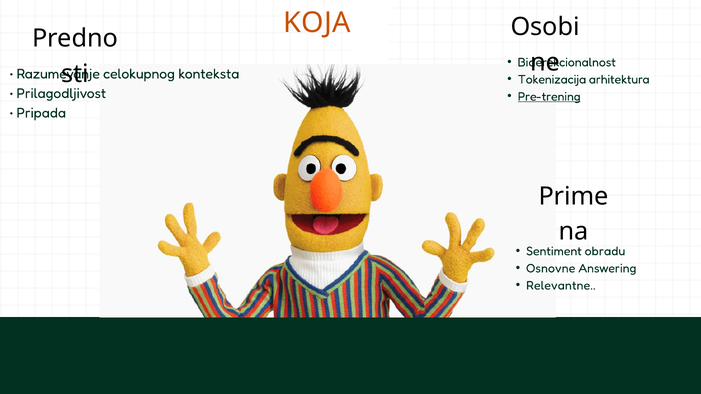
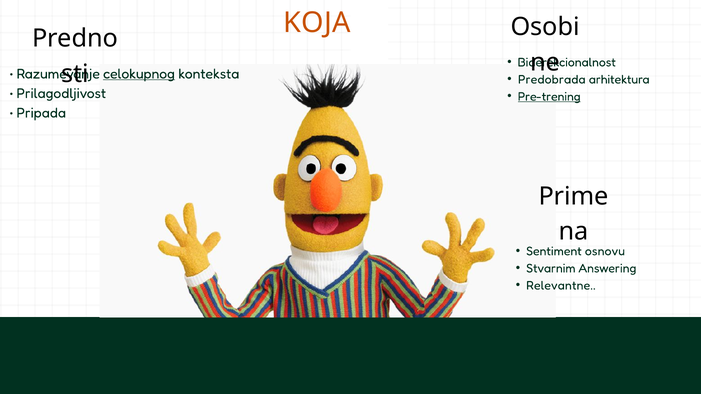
celokupnog underline: none -> present
Tokenizacija: Tokenizacija -> Predobrada
obradu: obradu -> osnovu
Osnovne: Osnovne -> Stvarnim
